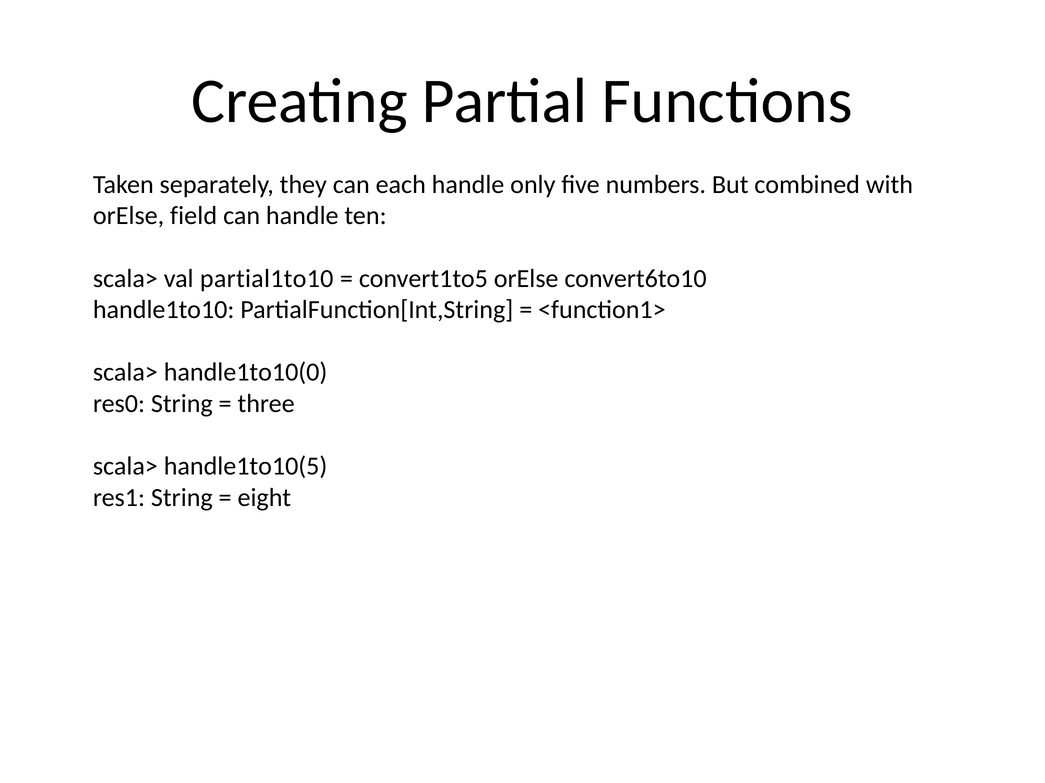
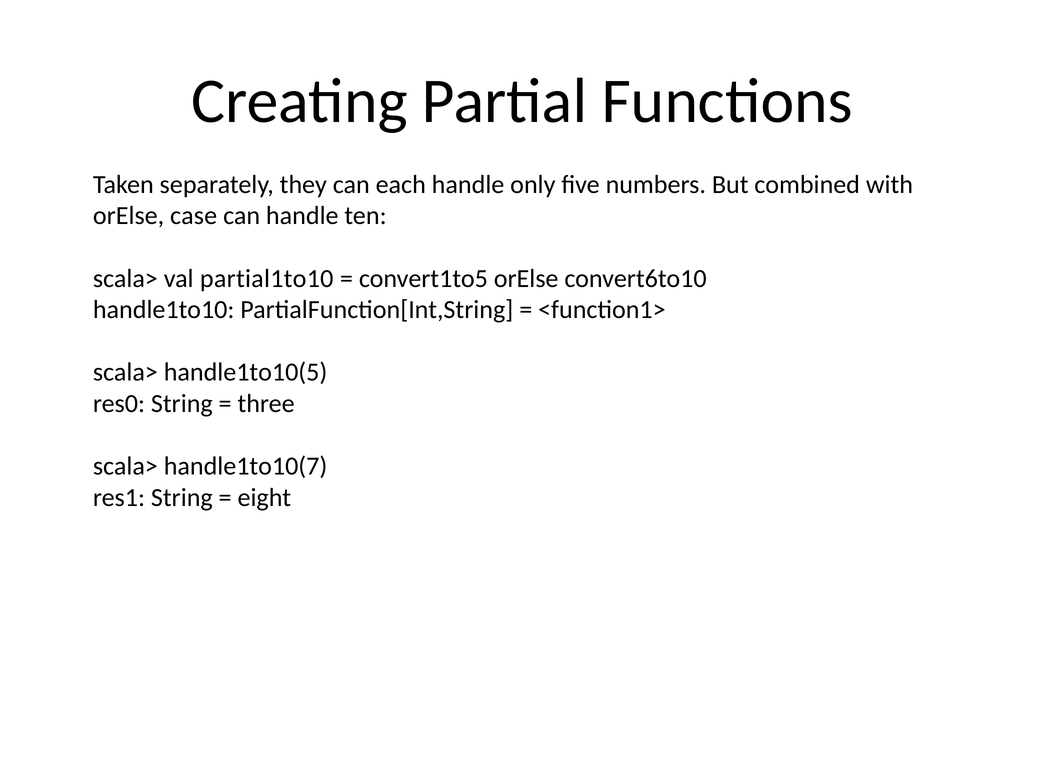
field: field -> case
handle1to10(0: handle1to10(0 -> handle1to10(5
handle1to10(5: handle1to10(5 -> handle1to10(7
